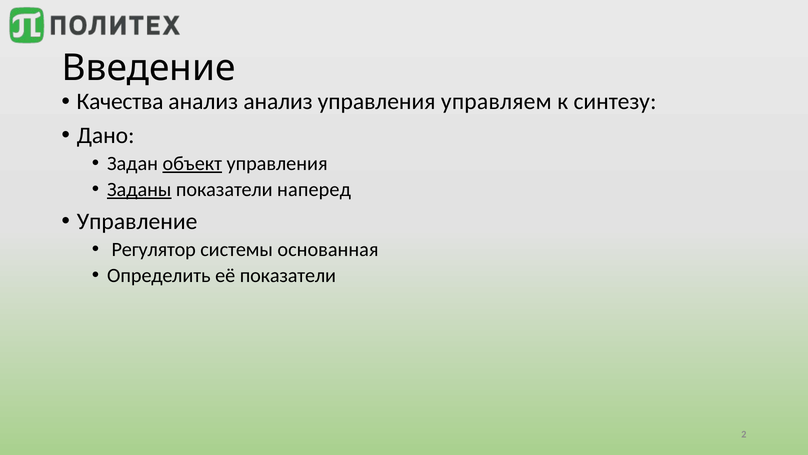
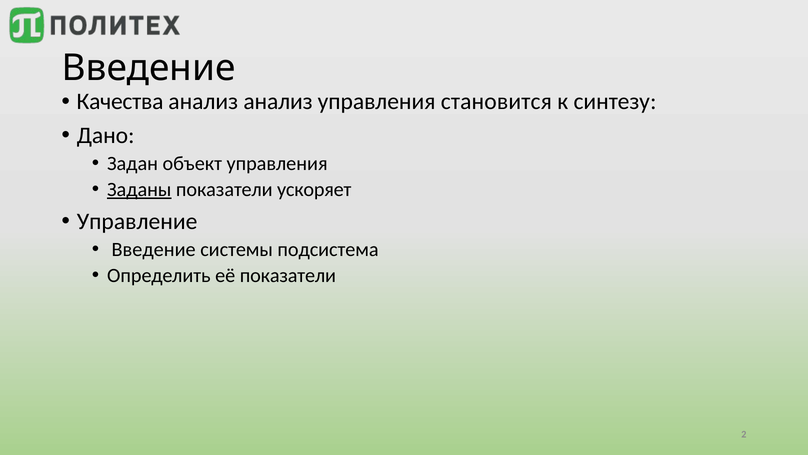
управляем: управляем -> становится
объект underline: present -> none
наперед: наперед -> ускоряет
Регулятор at (154, 249): Регулятор -> Введение
основанная: основанная -> подсистема
